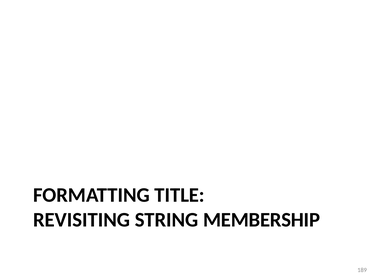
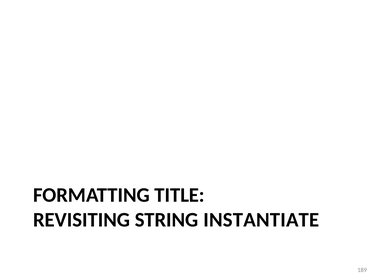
MEMBERSHIP: MEMBERSHIP -> INSTANTIATE
